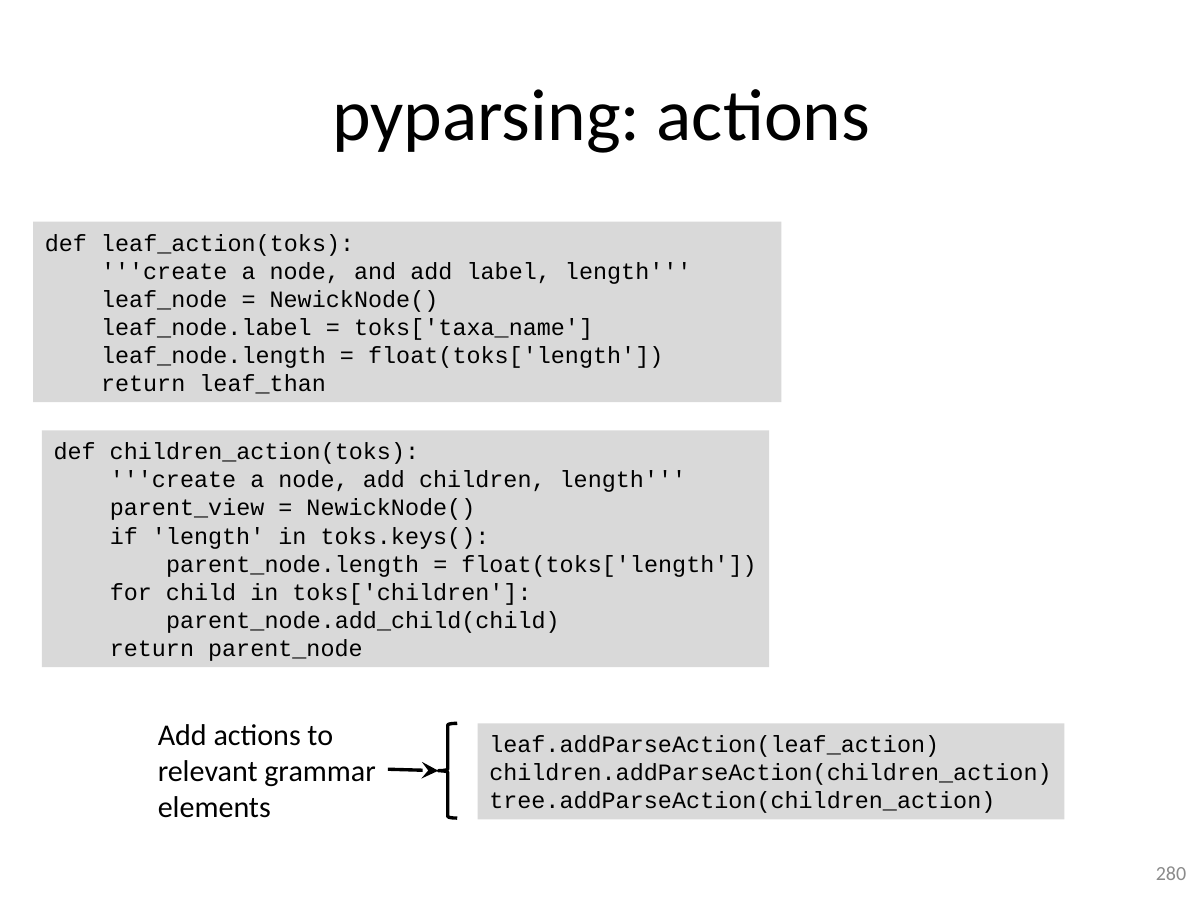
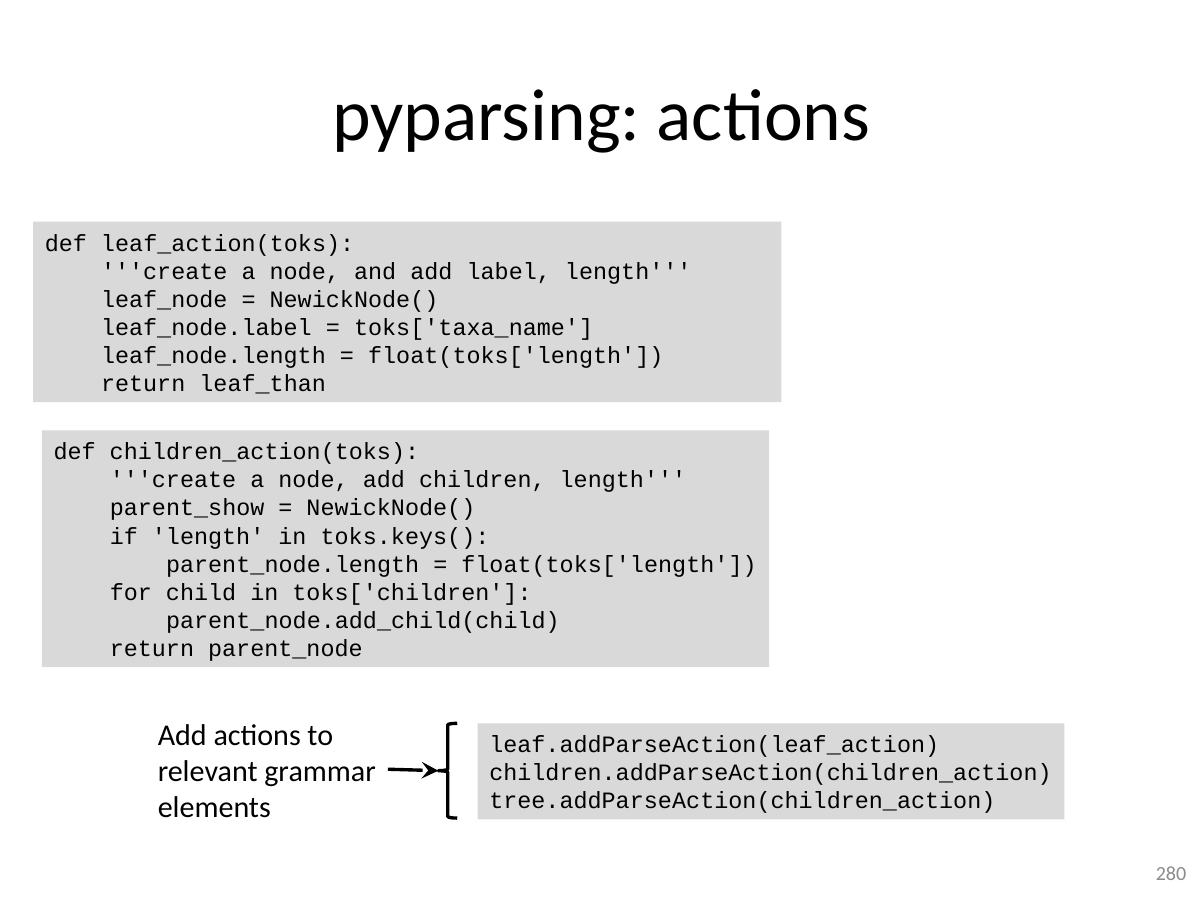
parent_view: parent_view -> parent_show
